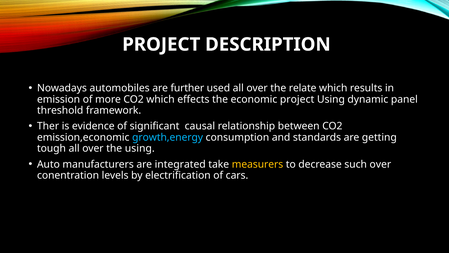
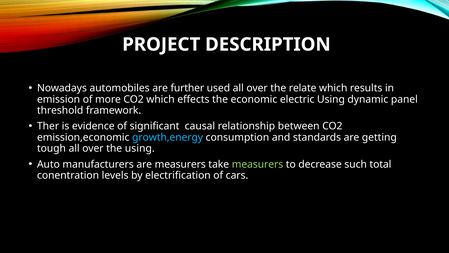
economic project: project -> electric
are integrated: integrated -> measurers
measurers at (257, 164) colour: yellow -> light green
such over: over -> total
